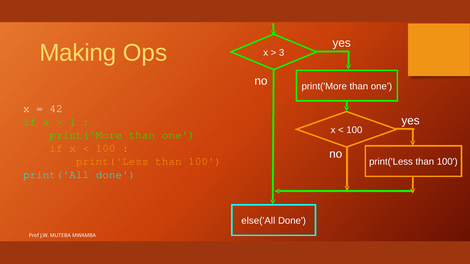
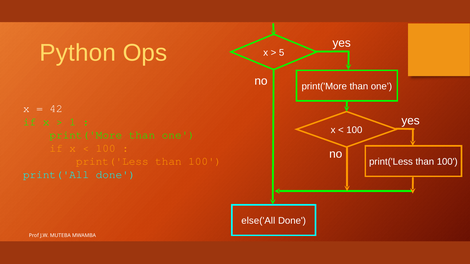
Making: Making -> Python
3: 3 -> 5
